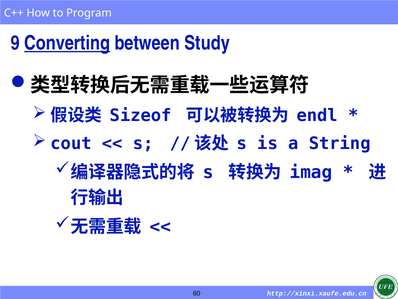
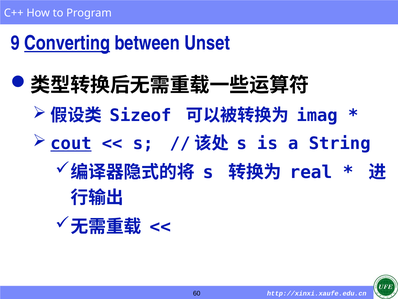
Study: Study -> Unset
endl: endl -> imag
cout underline: none -> present
imag: imag -> real
